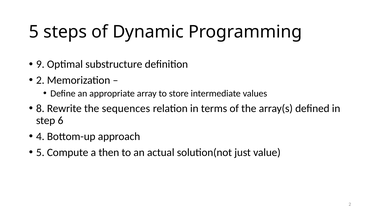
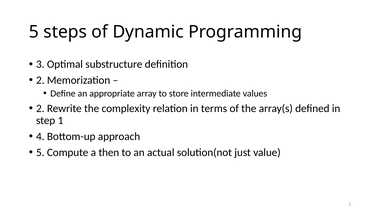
9: 9 -> 3
8 at (40, 108): 8 -> 2
sequences: sequences -> complexity
6: 6 -> 1
